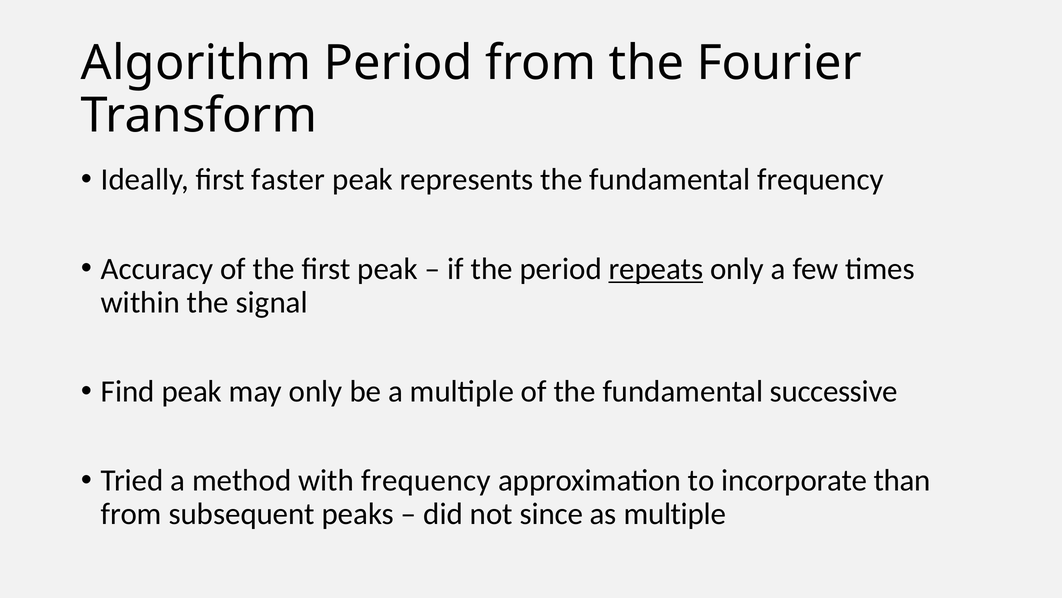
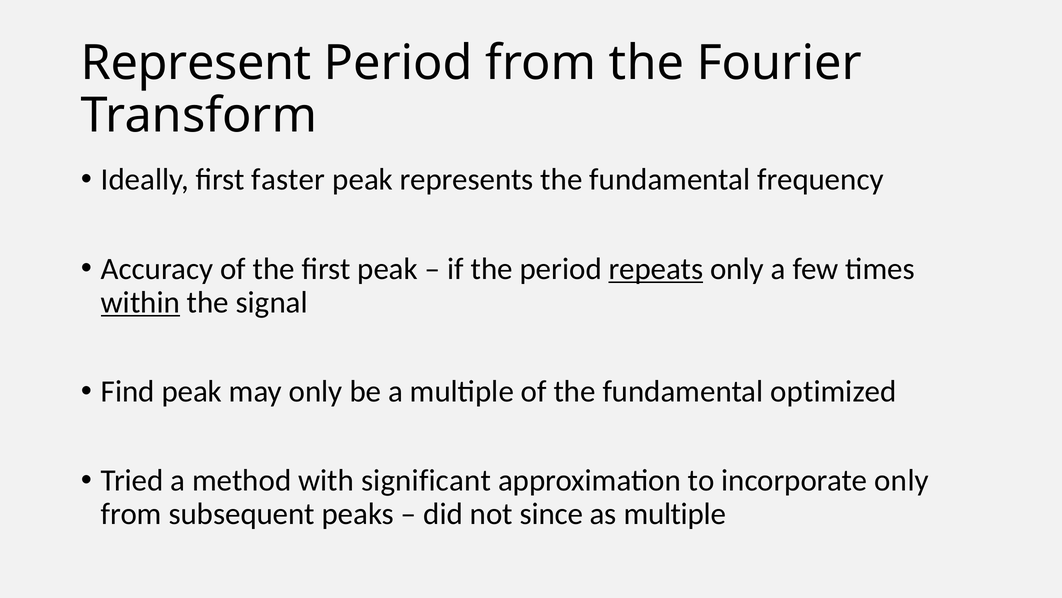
Algorithm: Algorithm -> Represent
within underline: none -> present
successive: successive -> optimized
with frequency: frequency -> significant
incorporate than: than -> only
